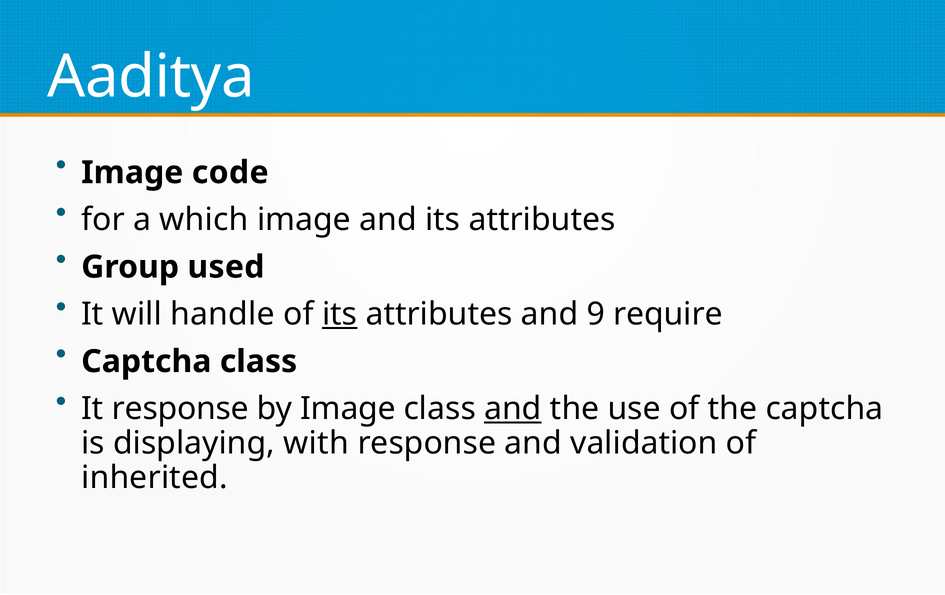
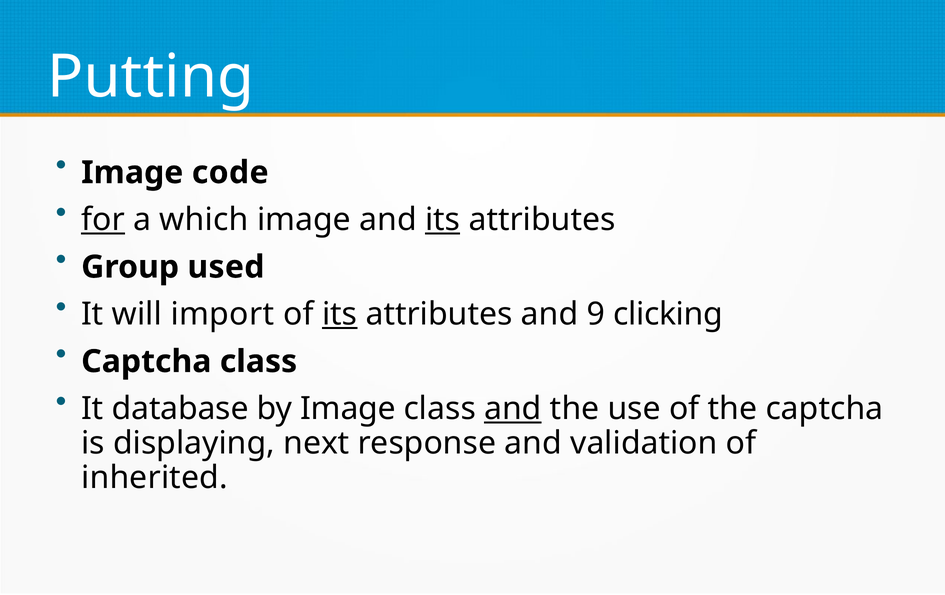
Aaditya: Aaditya -> Putting
for underline: none -> present
its at (443, 220) underline: none -> present
handle: handle -> import
require: require -> clicking
It response: response -> database
with: with -> next
